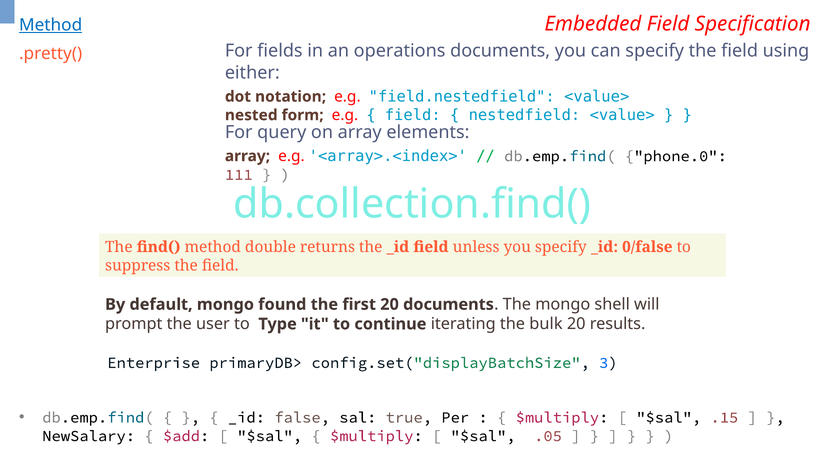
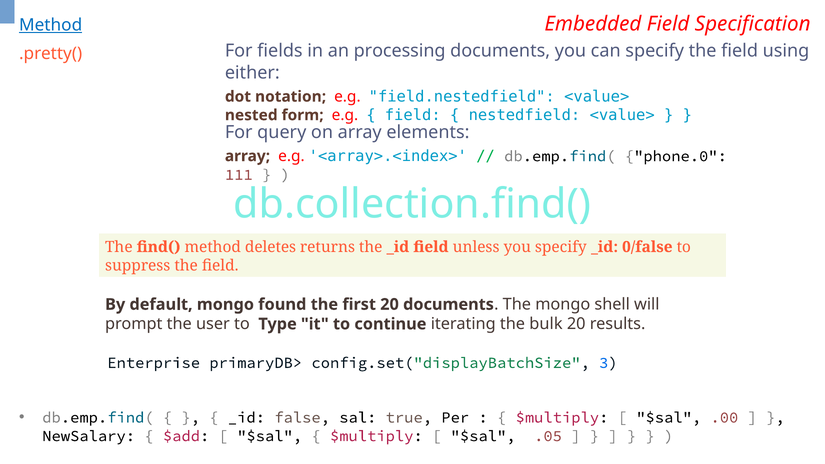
operations: operations -> processing
double: double -> deletes
.15: .15 -> .00
